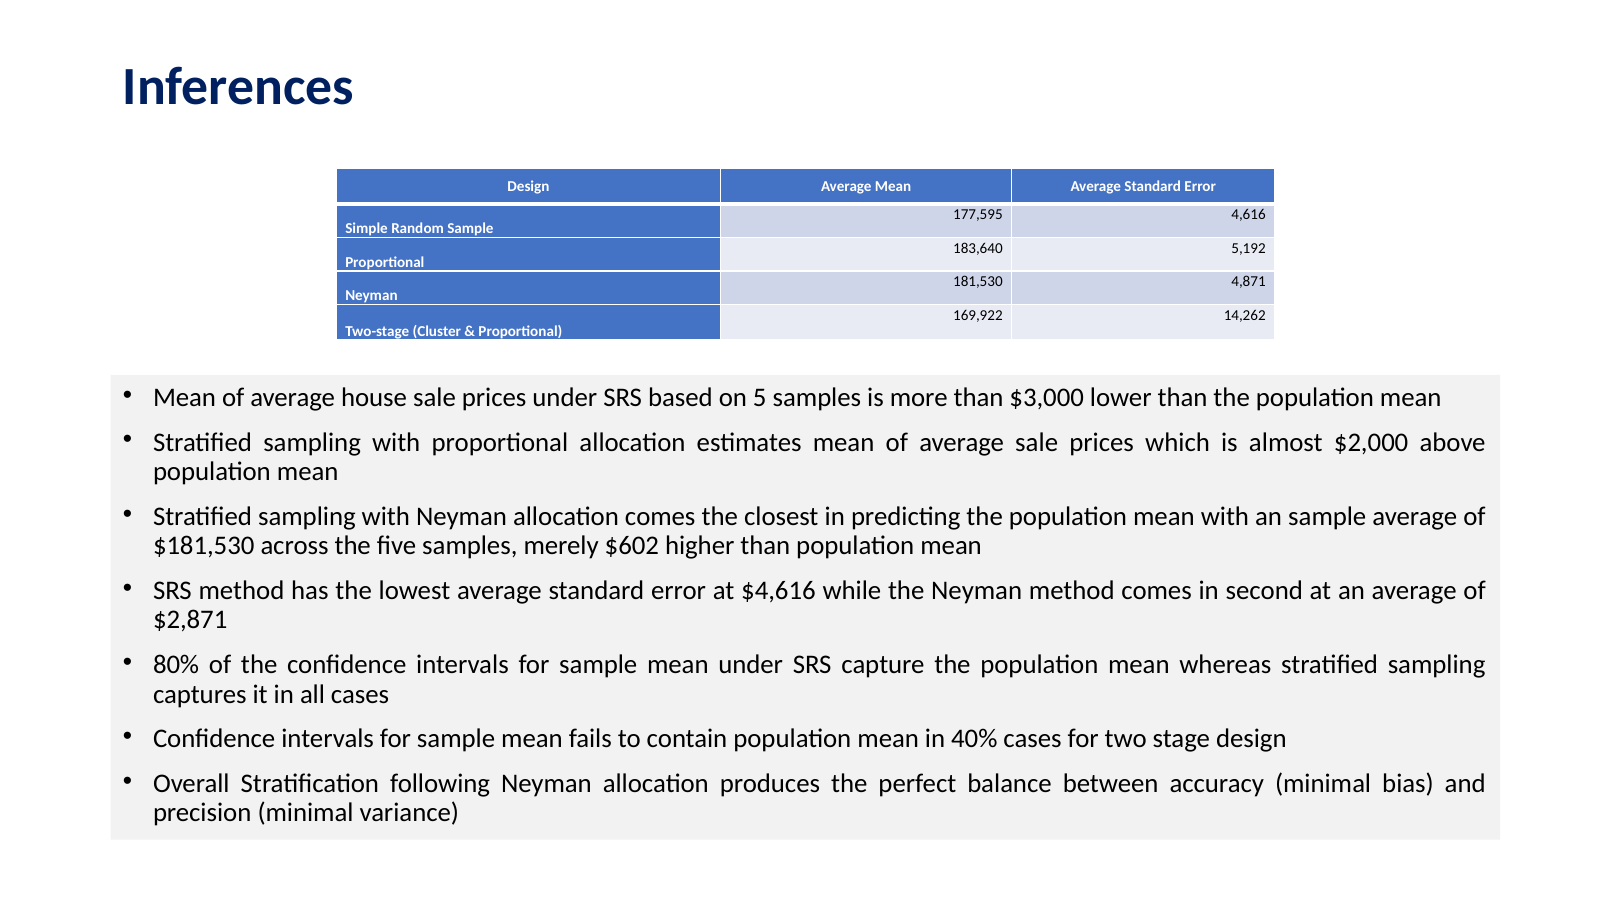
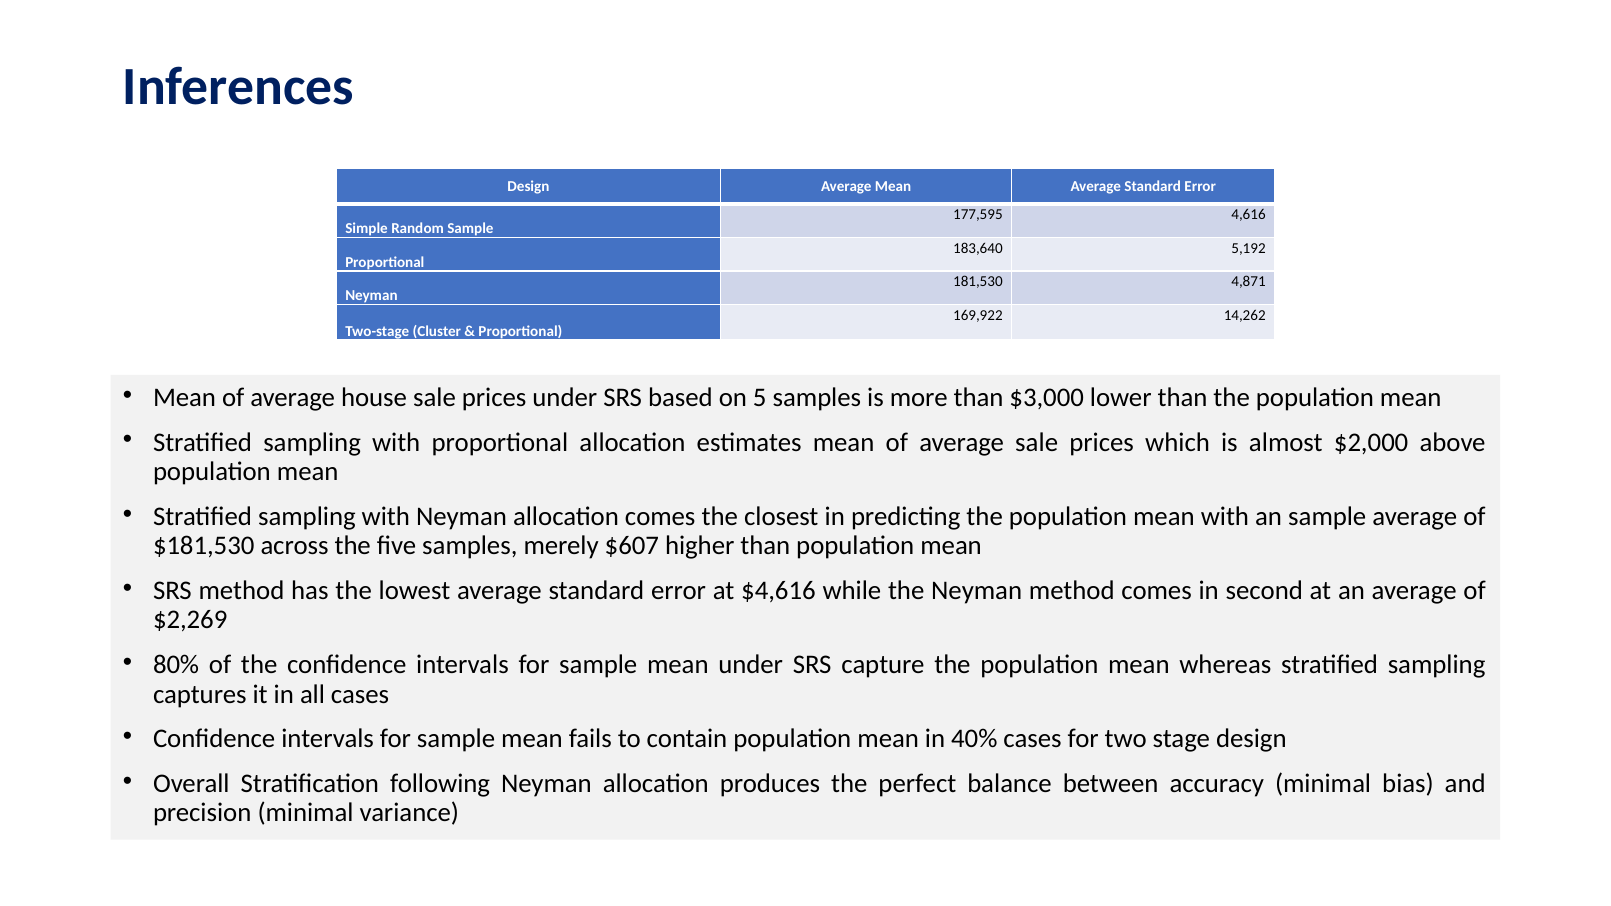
$602: $602 -> $607
$2,871: $2,871 -> $2,269
